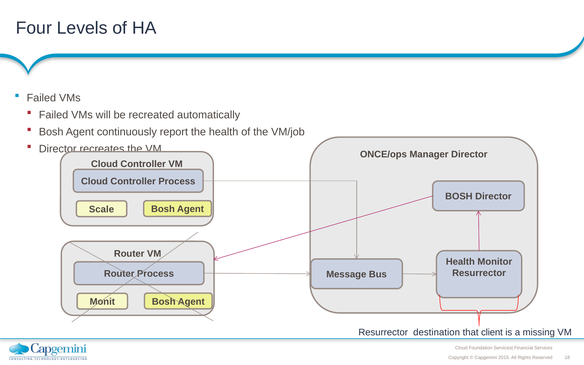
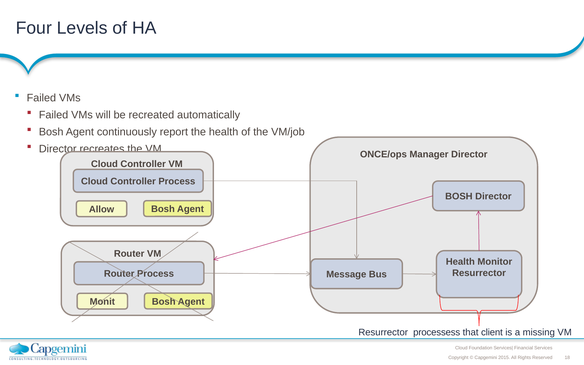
Scale: Scale -> Allow
destination: destination -> processess
